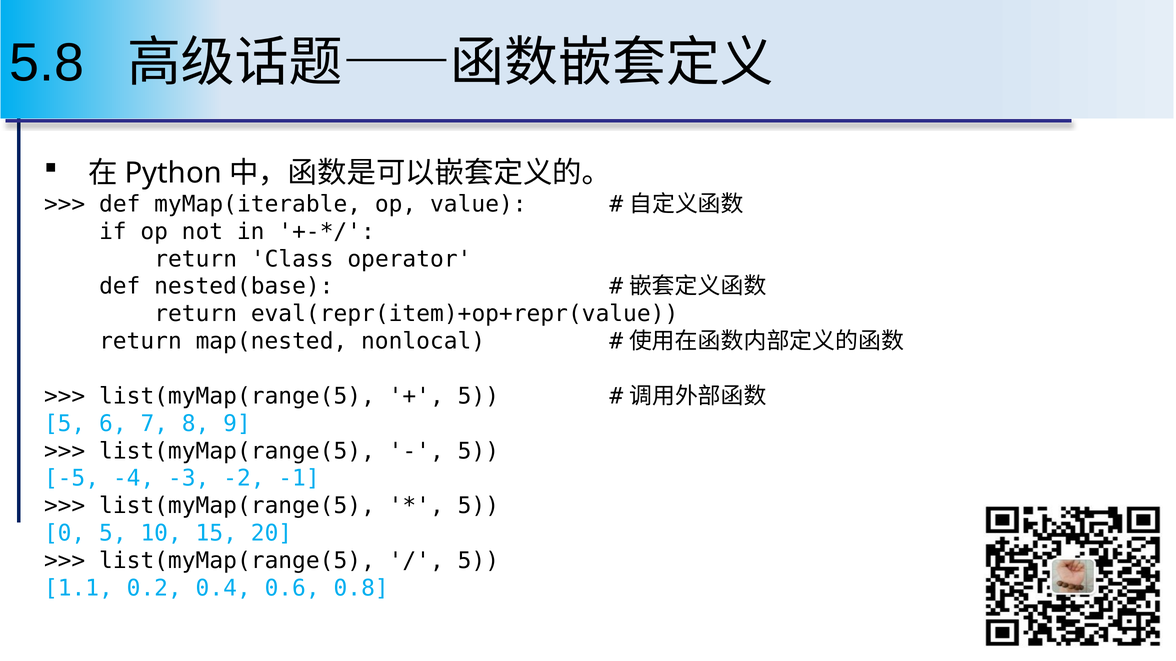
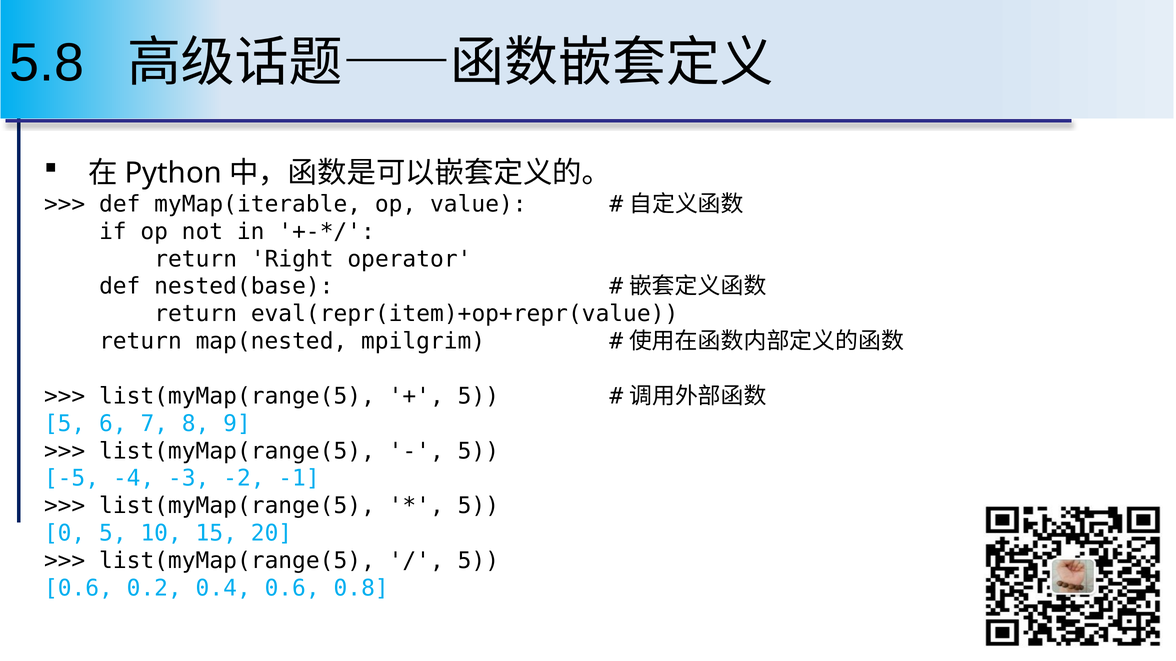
Class: Class -> Right
nonlocal: nonlocal -> mpilgrim
1.1 at (78, 589): 1.1 -> 0.6
